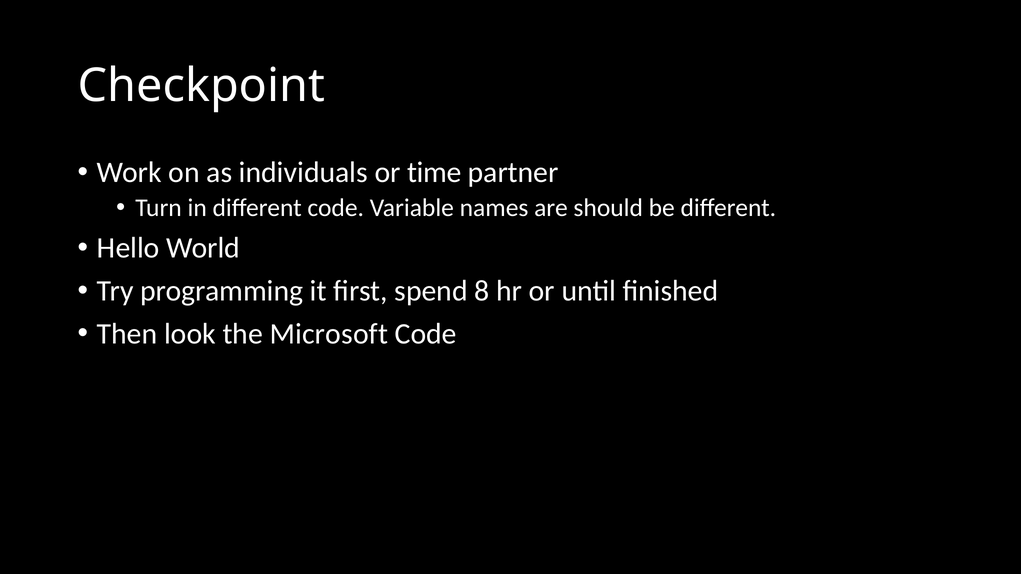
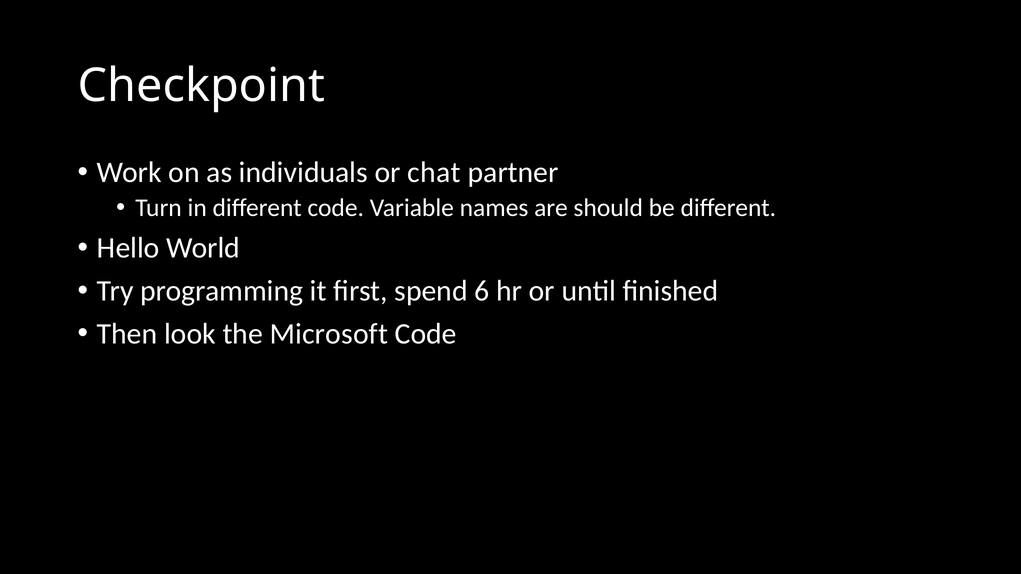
time: time -> chat
8: 8 -> 6
